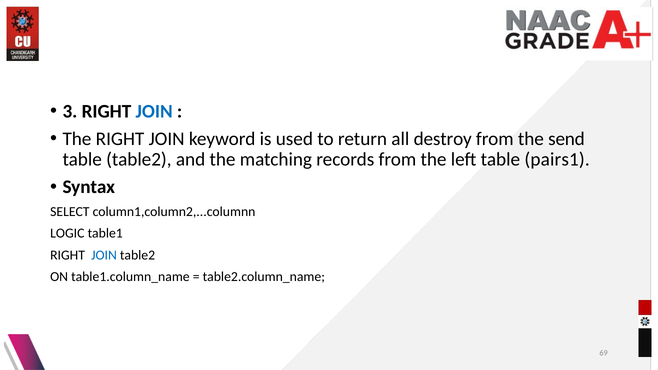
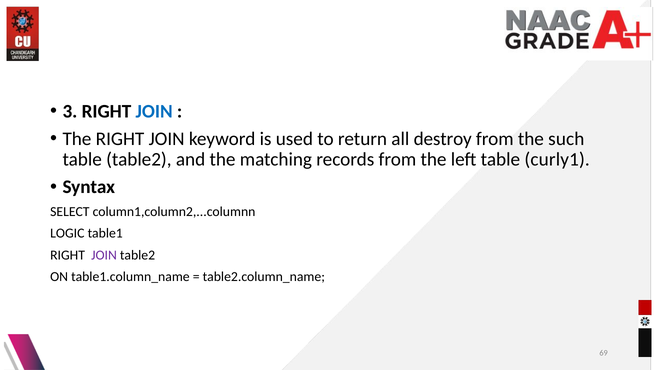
send: send -> such
pairs1: pairs1 -> curly1
JOIN at (104, 255) colour: blue -> purple
